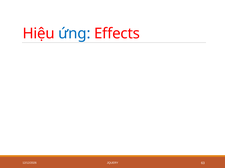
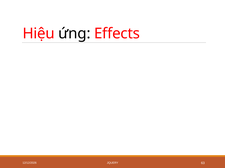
ứng colour: blue -> black
